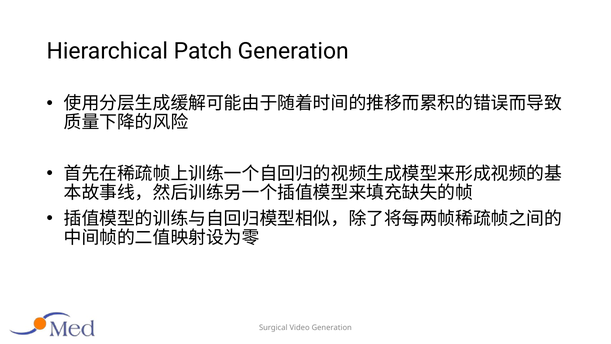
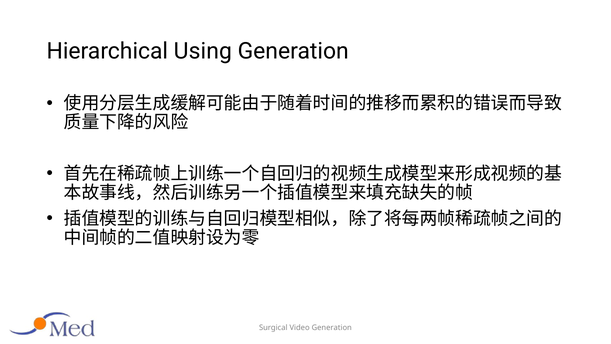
Patch: Patch -> Using
